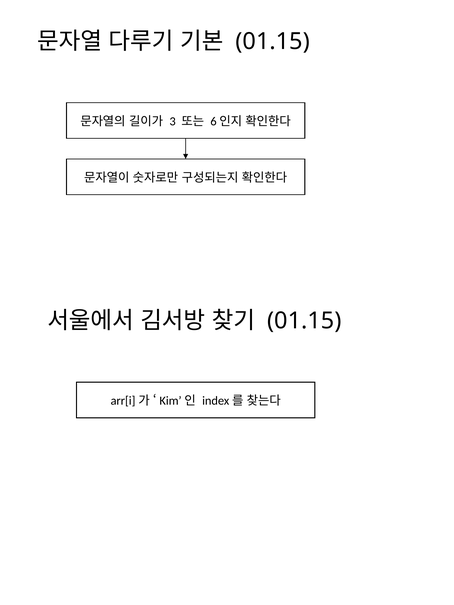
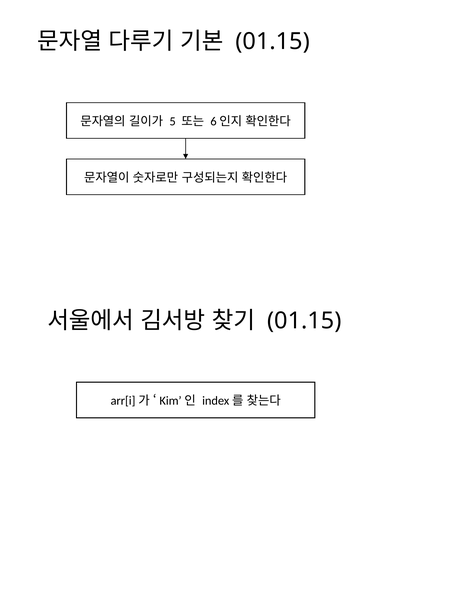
3: 3 -> 5
